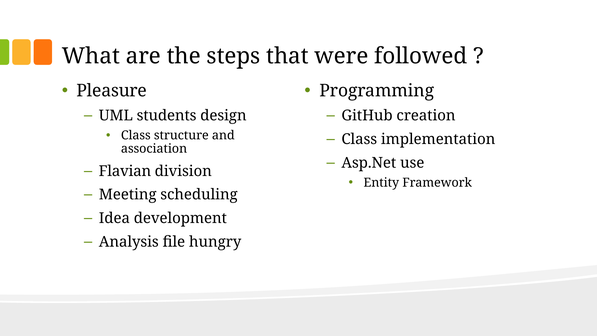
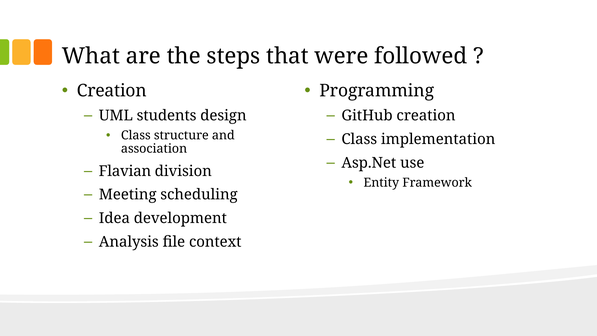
Pleasure at (112, 91): Pleasure -> Creation
hungry: hungry -> context
